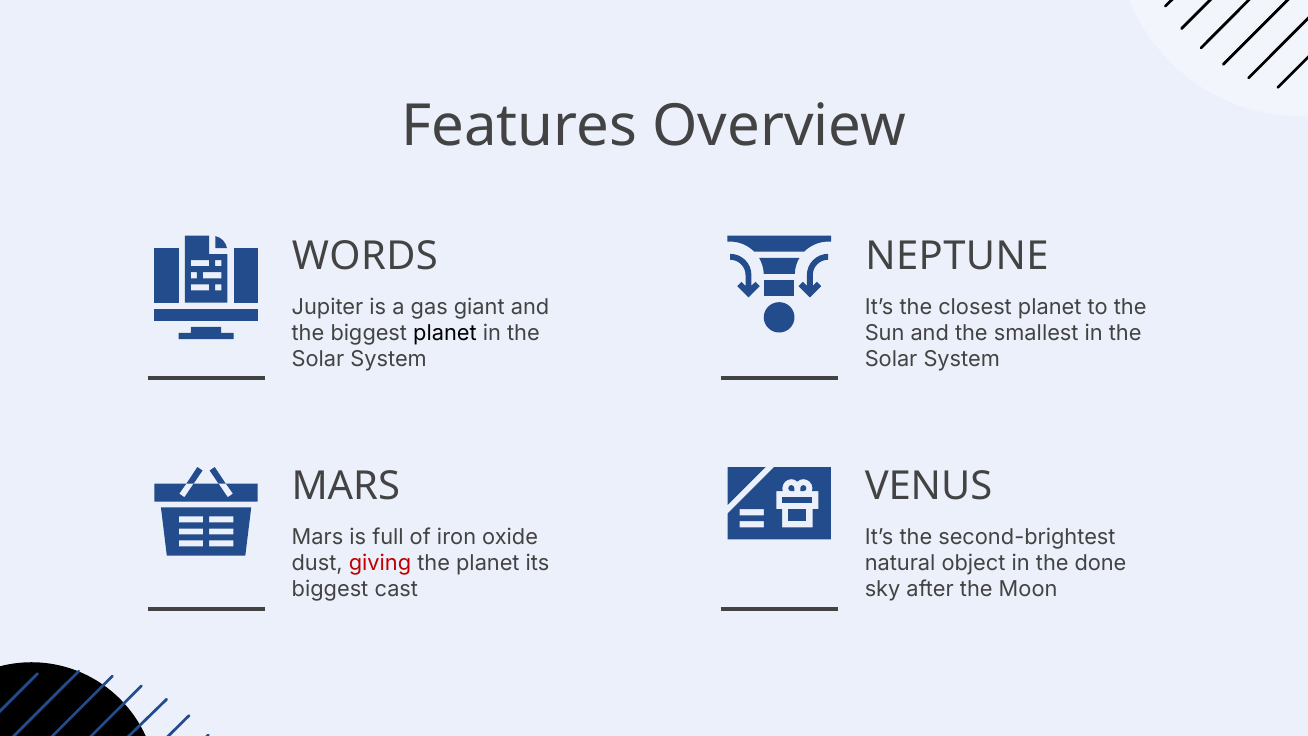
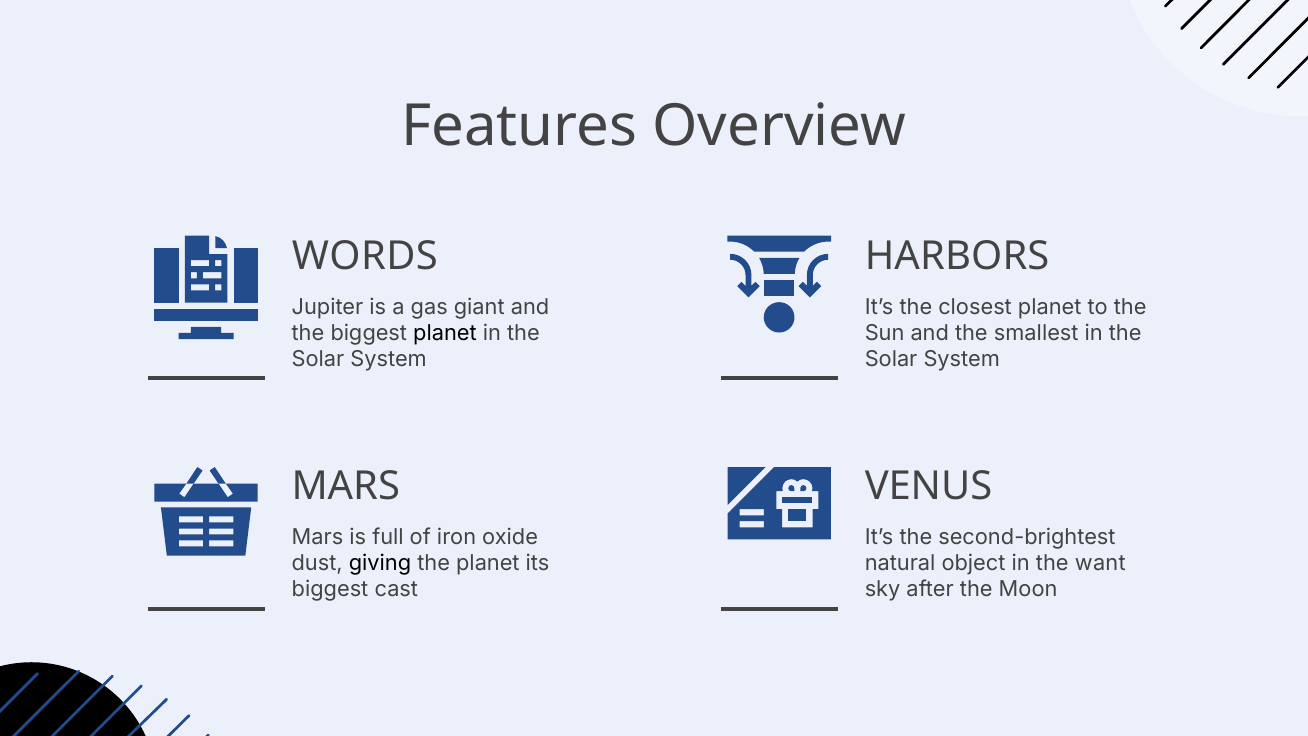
NEPTUNE: NEPTUNE -> HARBORS
giving colour: red -> black
done: done -> want
